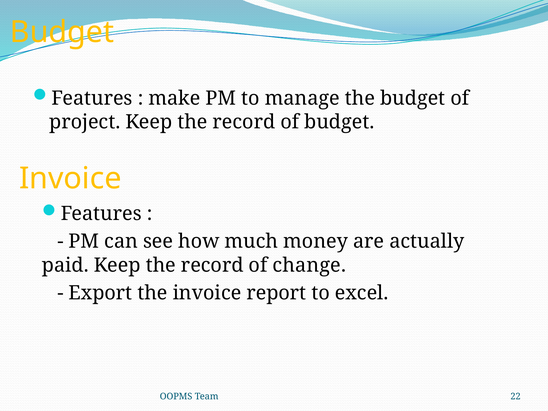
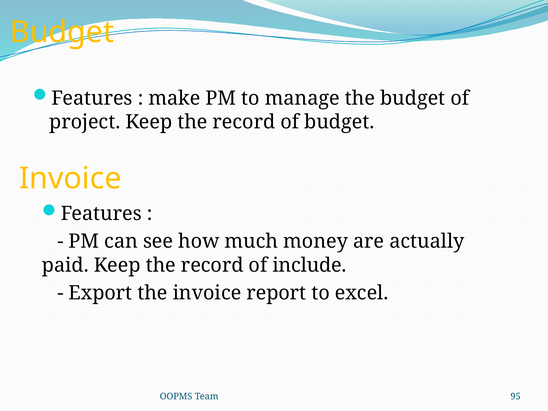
change: change -> include
22: 22 -> 95
